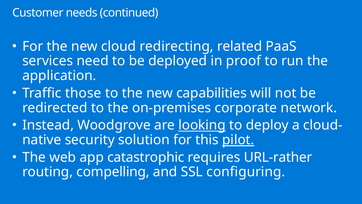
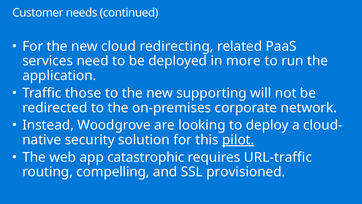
proof: proof -> more
capabilities: capabilities -> supporting
looking underline: present -> none
URL-rather: URL-rather -> URL-traffic
configuring: configuring -> provisioned
